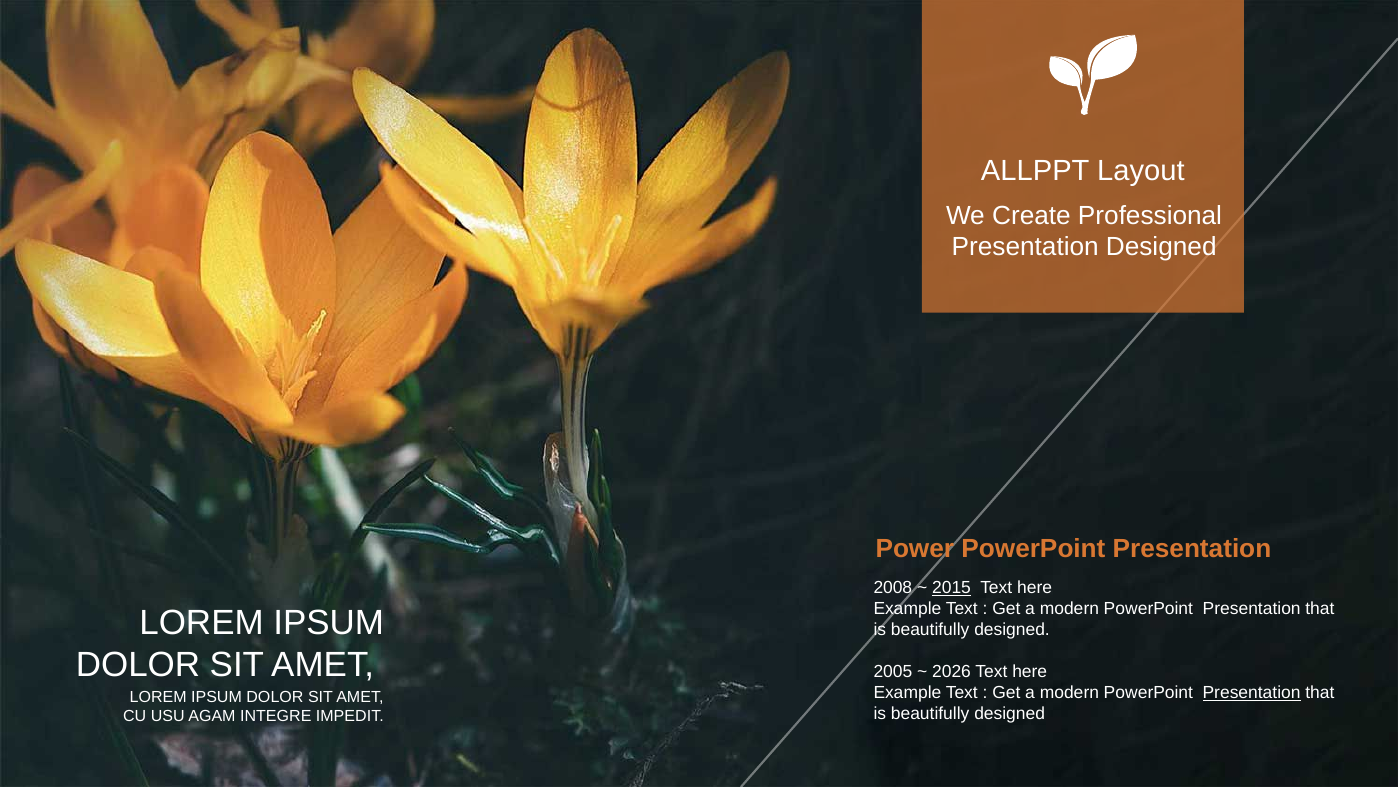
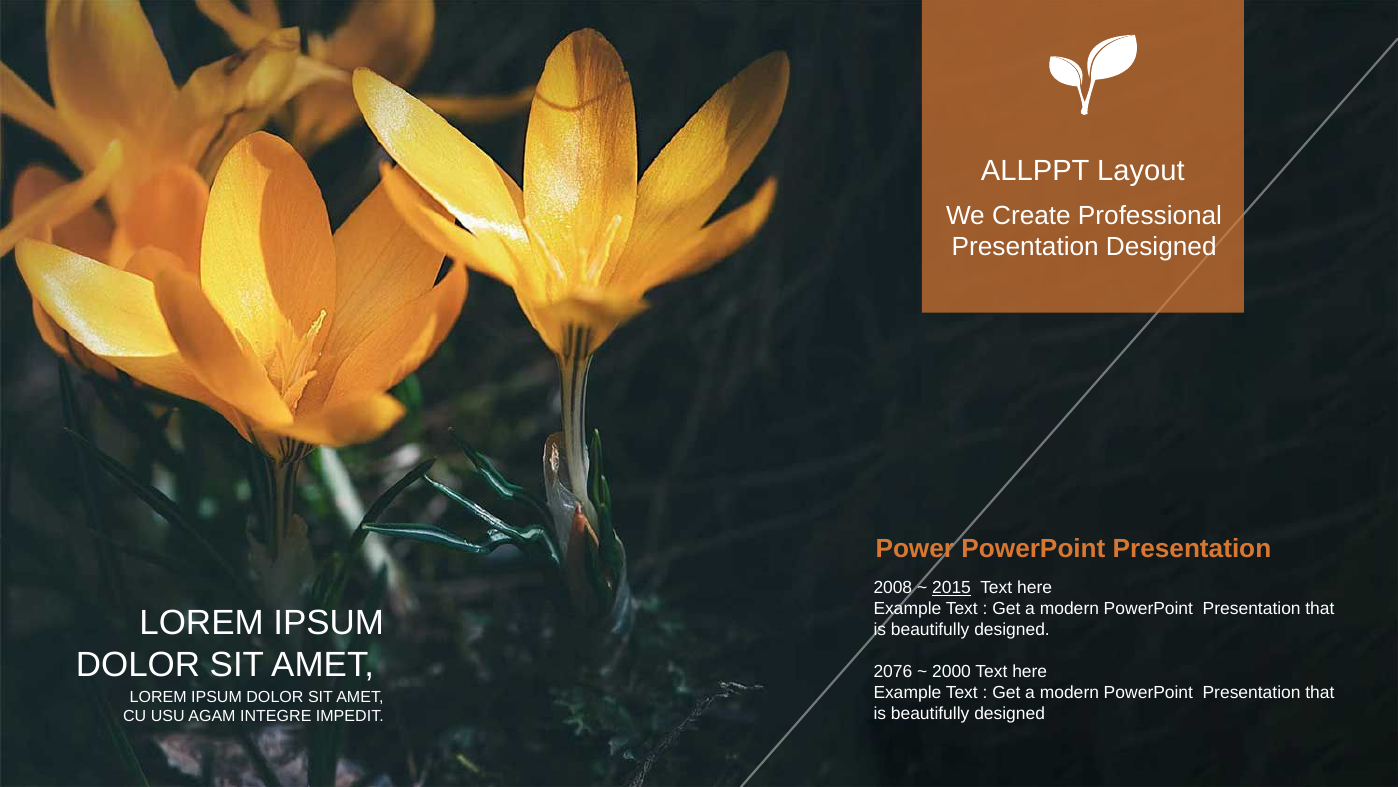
2005: 2005 -> 2076
2026: 2026 -> 2000
Presentation at (1252, 692) underline: present -> none
